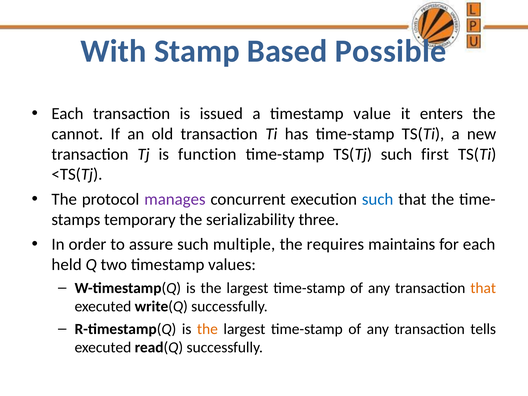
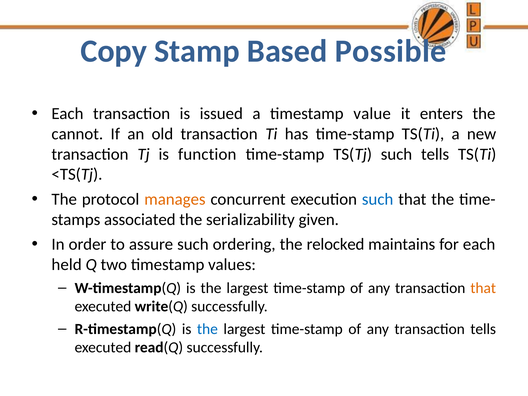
With: With -> Copy
such first: first -> tells
manages colour: purple -> orange
temporary: temporary -> associated
three: three -> given
multiple: multiple -> ordering
requires: requires -> relocked
the at (207, 329) colour: orange -> blue
